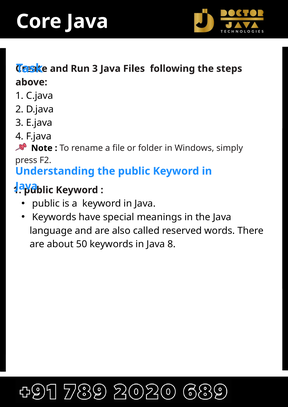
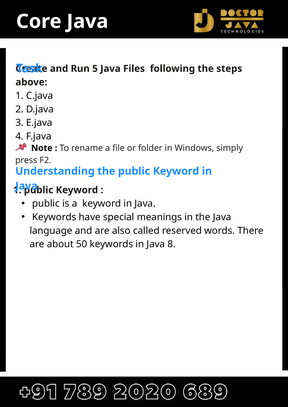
Run 3: 3 -> 5
